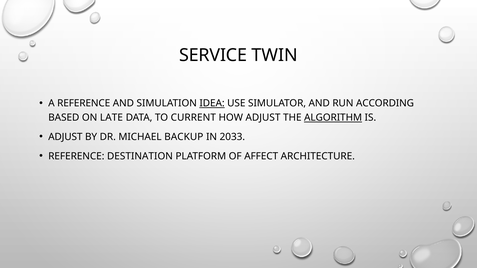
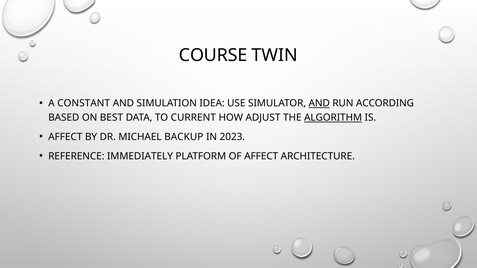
SERVICE: SERVICE -> COURSE
A REFERENCE: REFERENCE -> CONSTANT
IDEA underline: present -> none
AND at (319, 103) underline: none -> present
LATE: LATE -> BEST
ADJUST at (65, 137): ADJUST -> AFFECT
2033: 2033 -> 2023
DESTINATION: DESTINATION -> IMMEDIATELY
